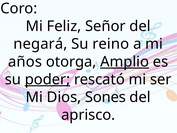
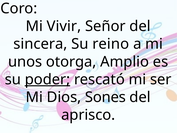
Feliz: Feliz -> Vivir
negará: negará -> sincera
años: años -> unos
Amplio underline: present -> none
